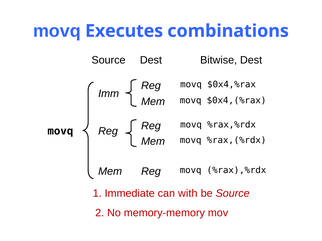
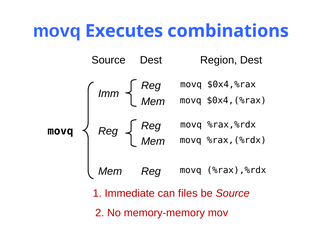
Bitwise: Bitwise -> Region
with: with -> files
